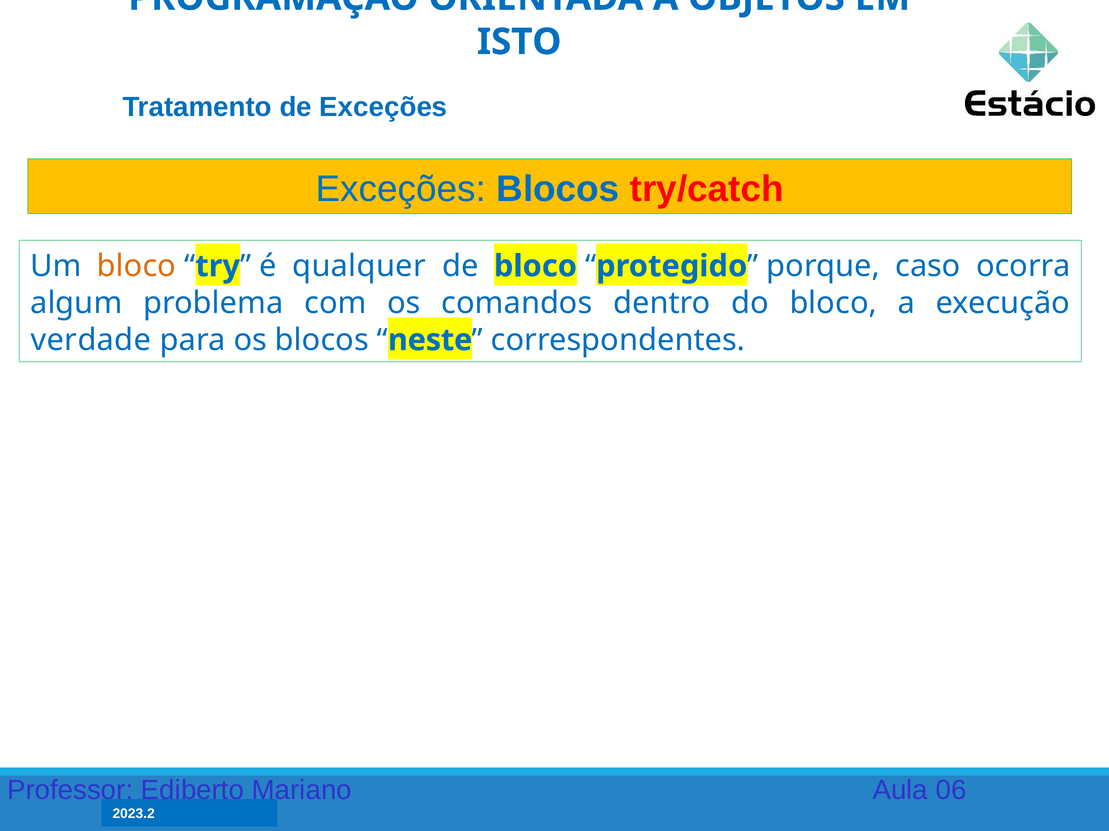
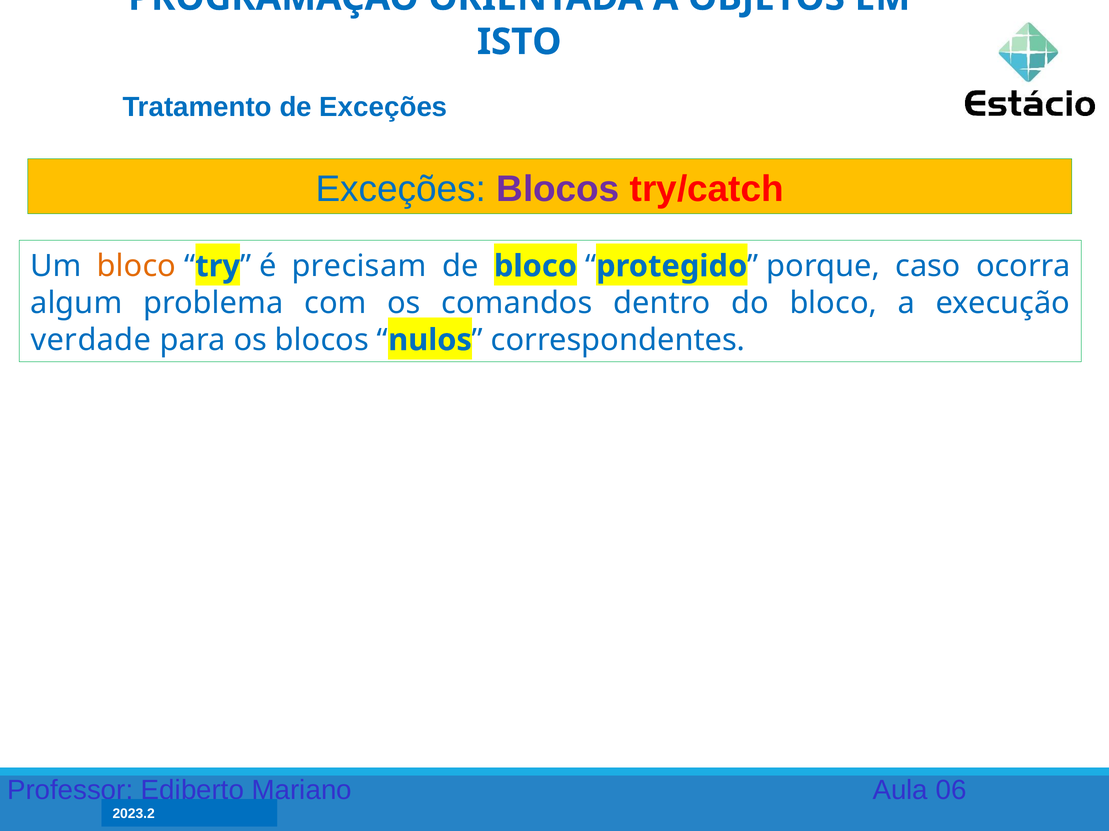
Blocos at (558, 189) colour: blue -> purple
qualquer: qualquer -> precisam
neste: neste -> nulos
